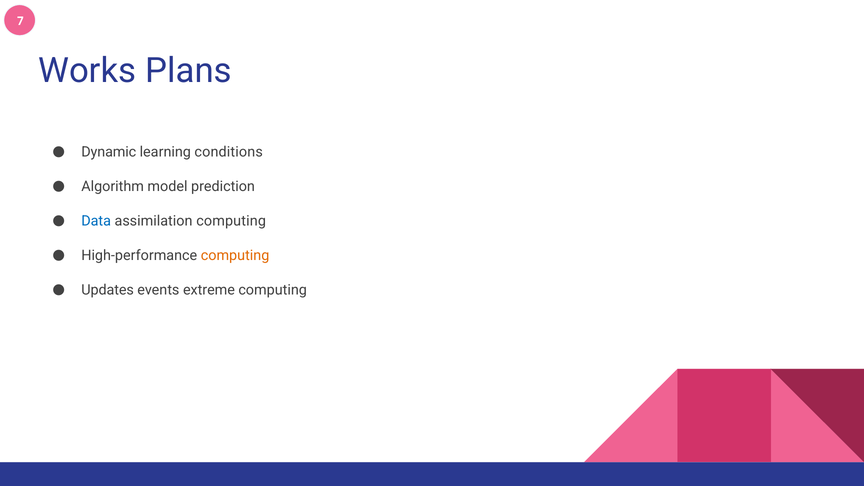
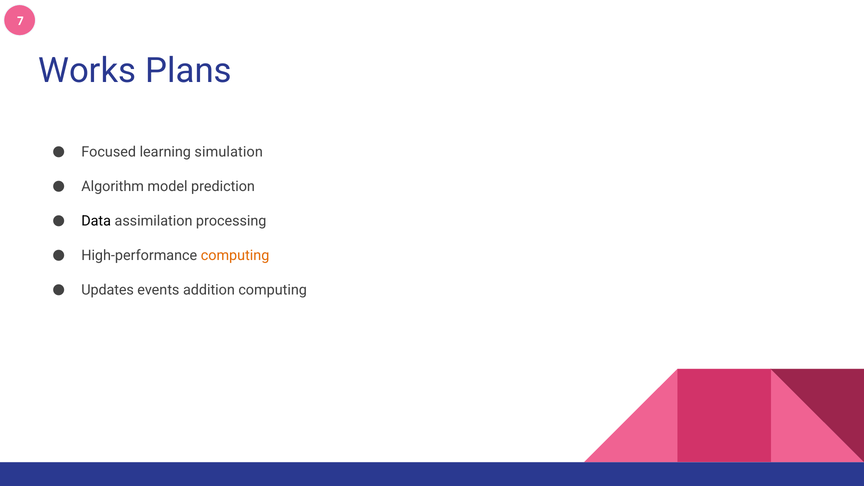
Dynamic: Dynamic -> Focused
conditions: conditions -> simulation
Data colour: blue -> black
assimilation computing: computing -> processing
extreme: extreme -> addition
